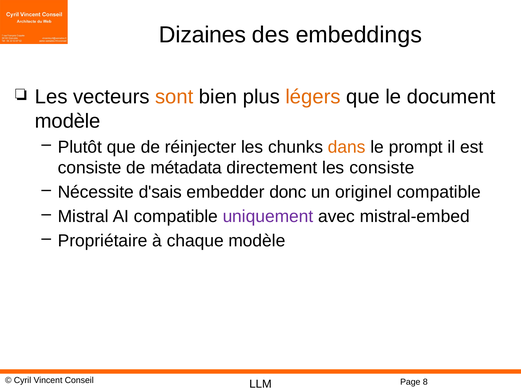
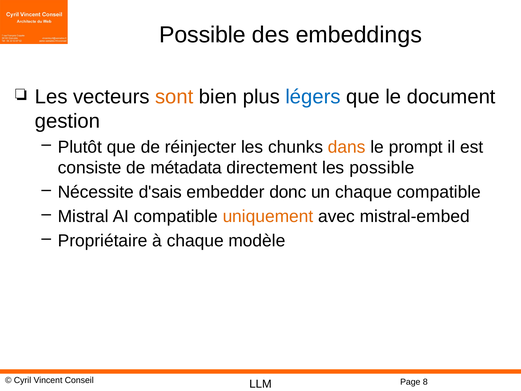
Dizaines at (203, 35): Dizaines -> Possible
légers colour: orange -> blue
modèle at (68, 121): modèle -> gestion
les consiste: consiste -> possible
un originel: originel -> chaque
uniquement colour: purple -> orange
